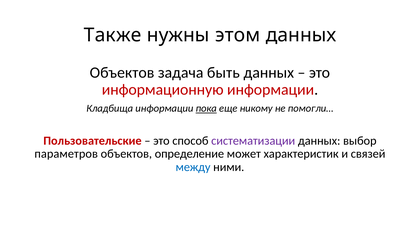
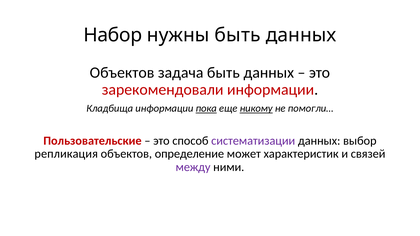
Также: Также -> Набор
нужны этом: этом -> быть
информационную: информационную -> зарекомендовали
никому underline: none -> present
параметров: параметров -> репликация
между colour: blue -> purple
